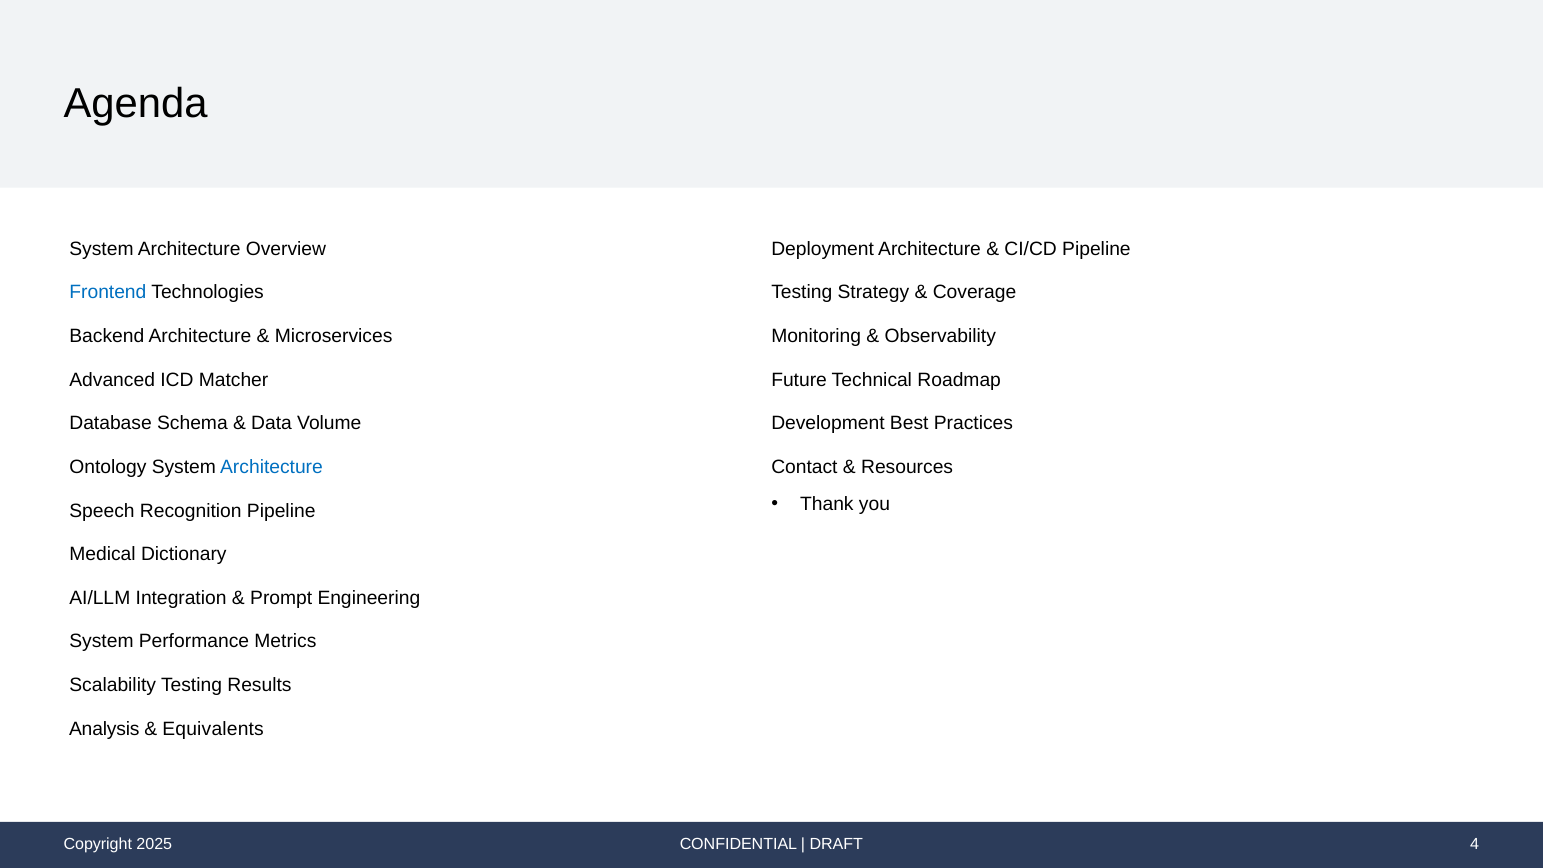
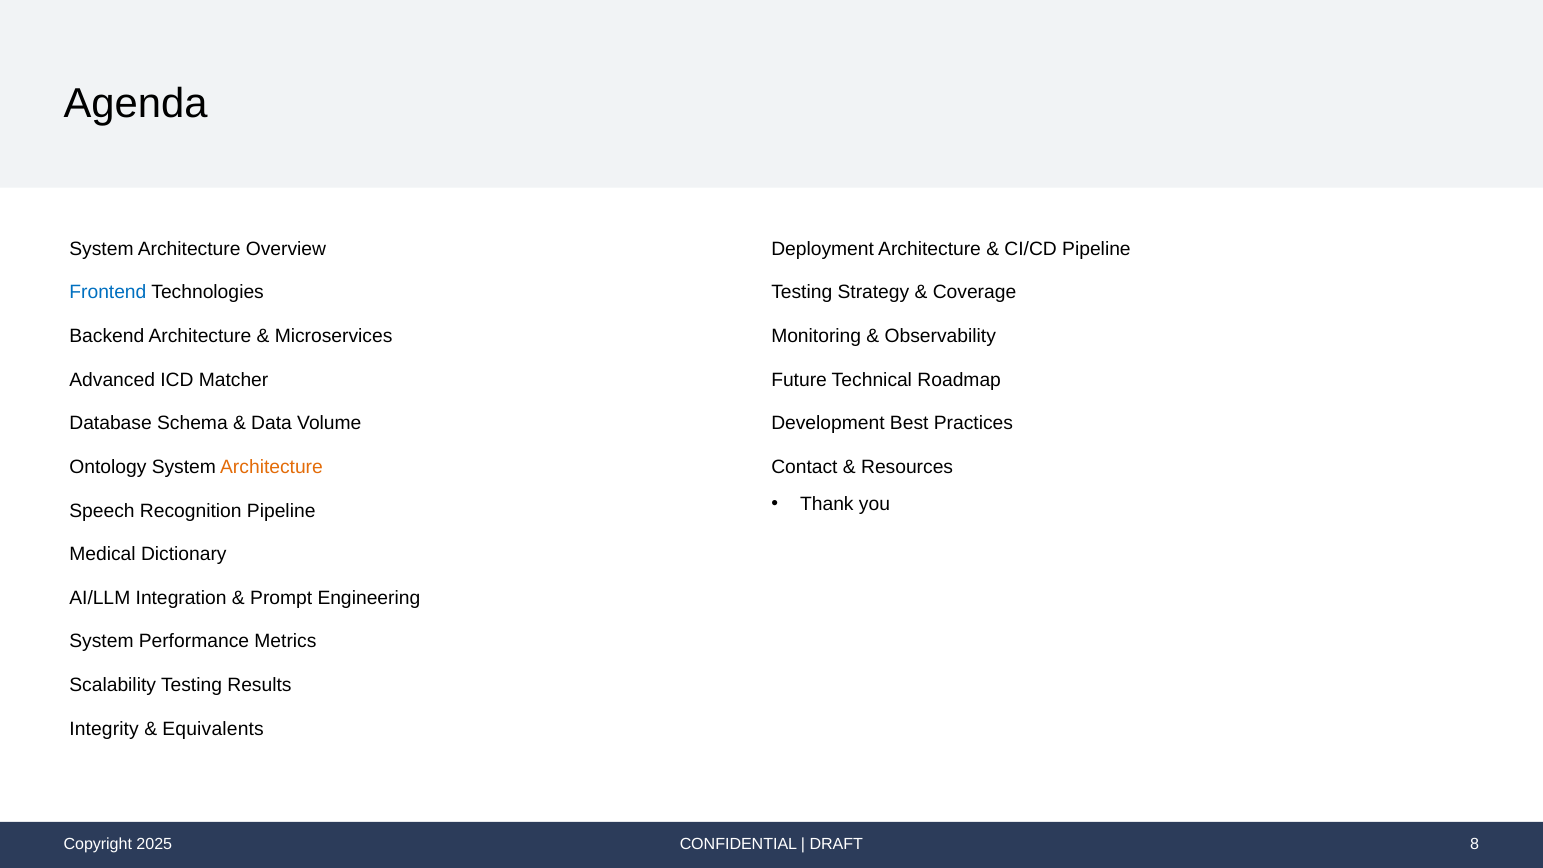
Architecture at (272, 467) colour: blue -> orange
Analysis: Analysis -> Integrity
4: 4 -> 8
